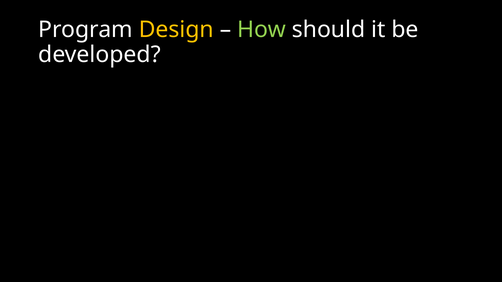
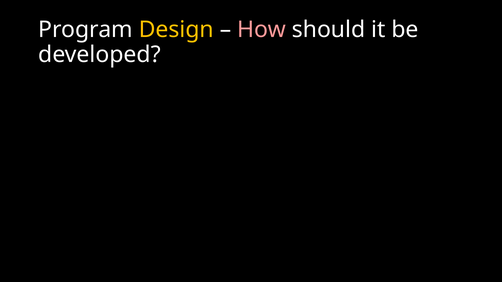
How colour: light green -> pink
